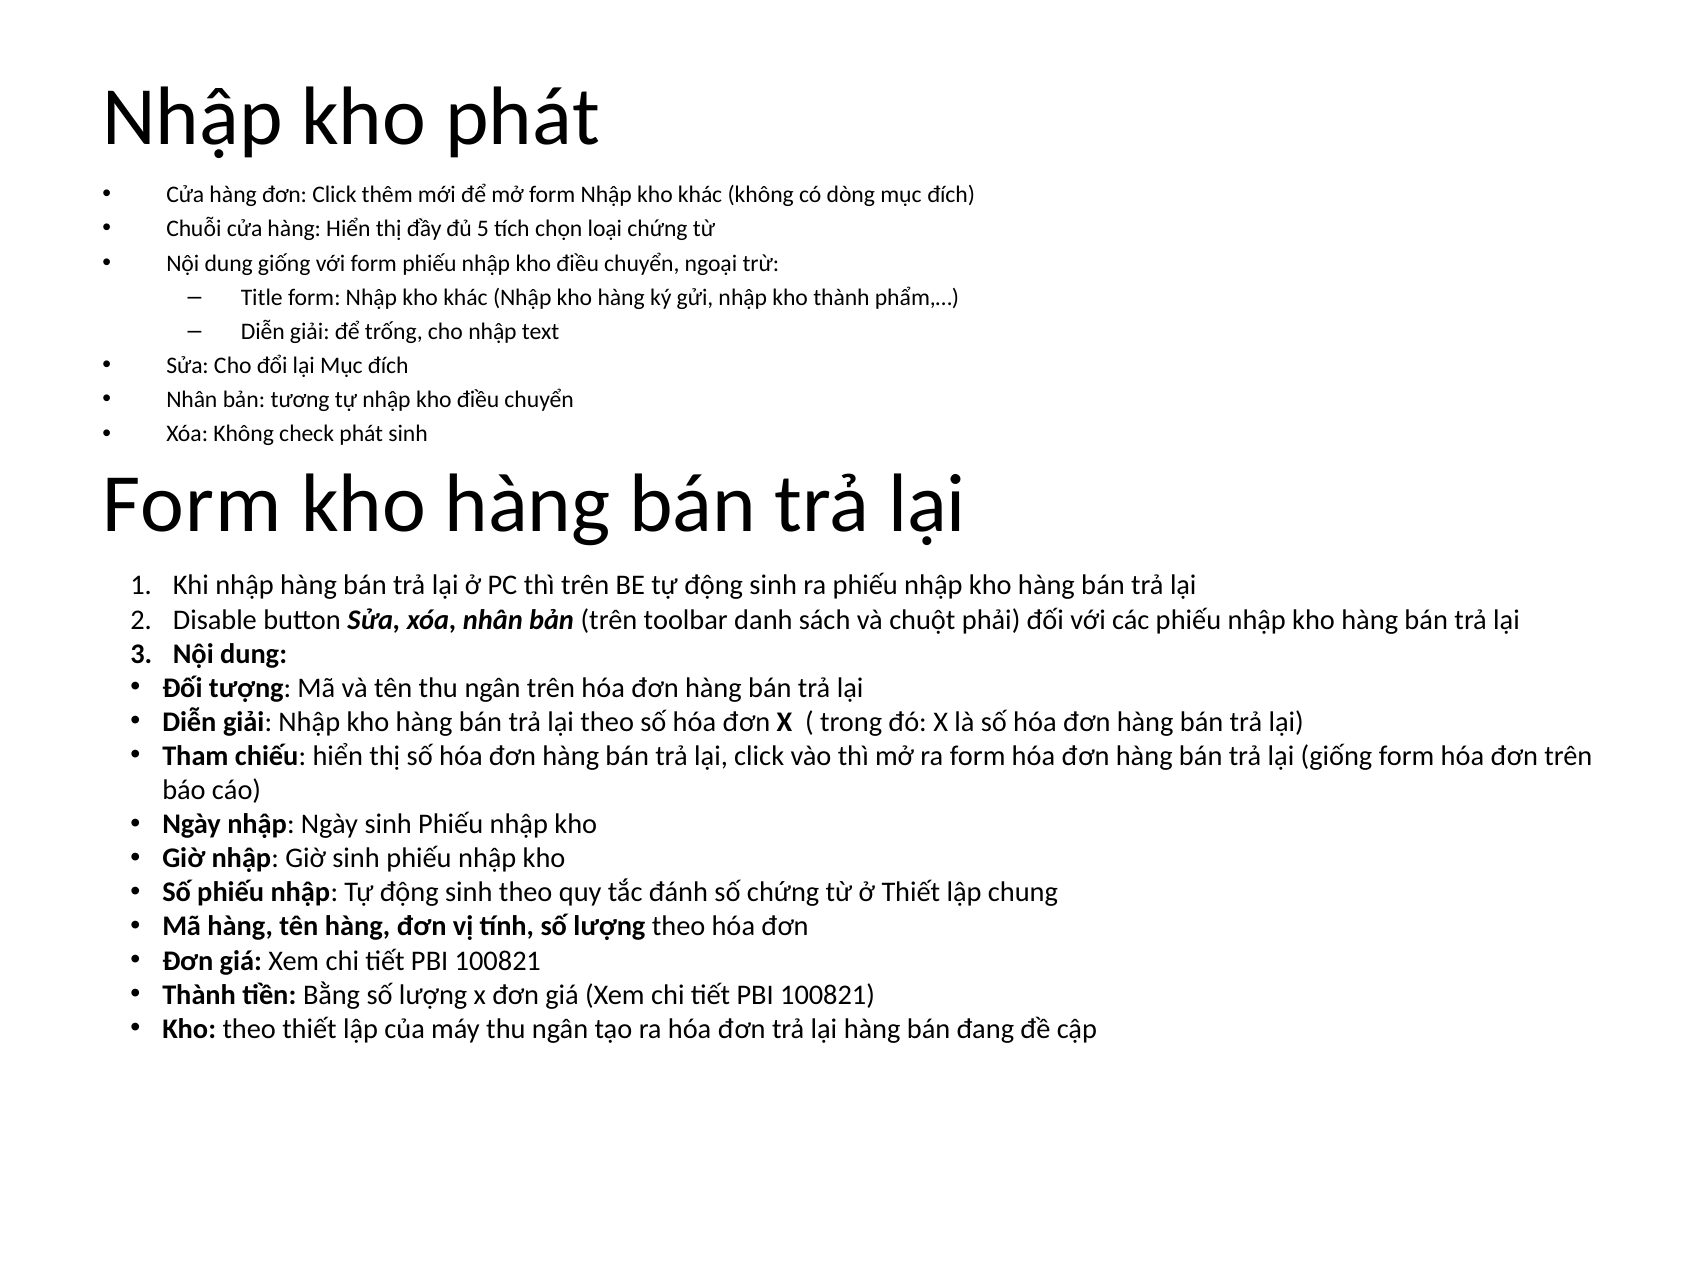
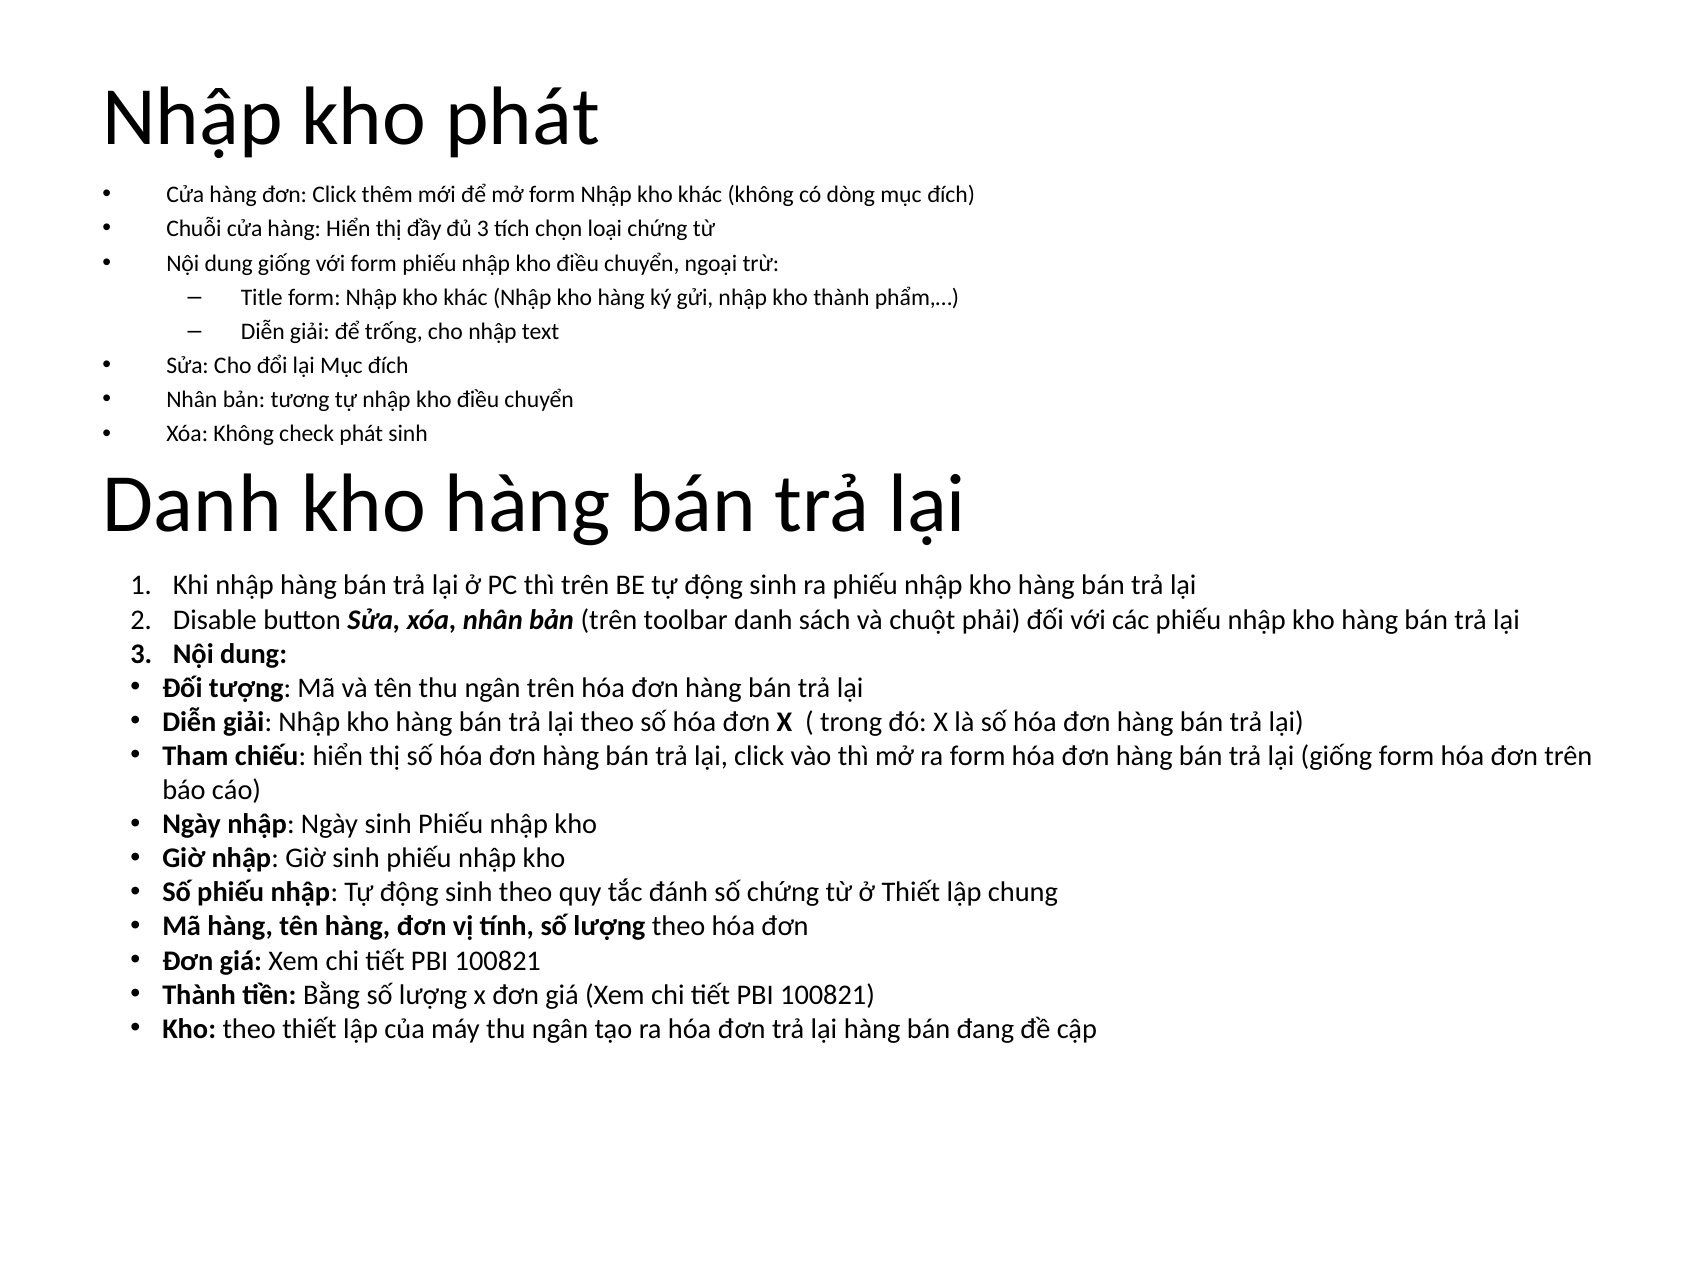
đủ 5: 5 -> 3
Form at (192, 504): Form -> Danh
